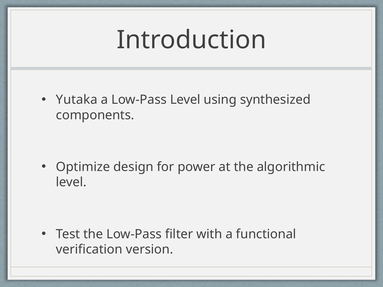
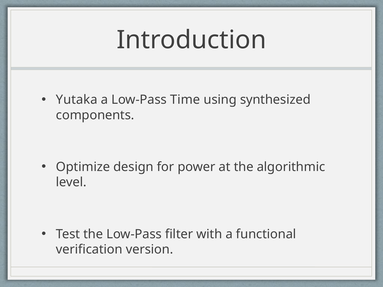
Low-Pass Level: Level -> Time
